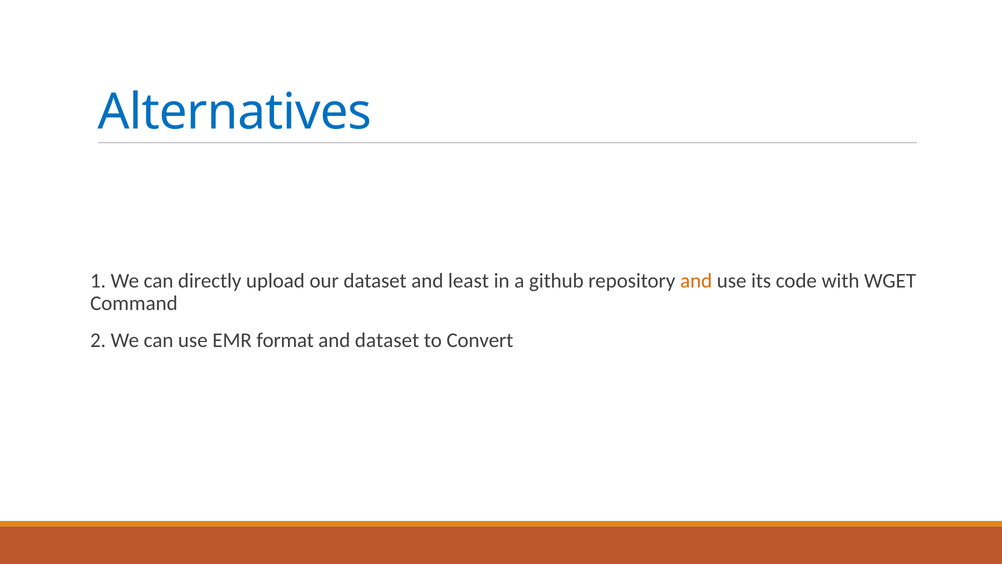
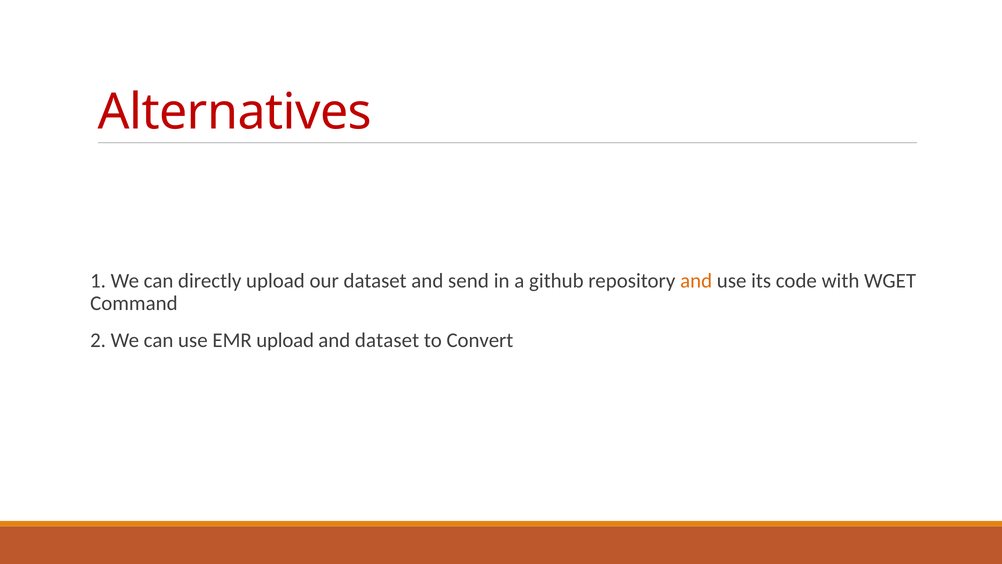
Alternatives colour: blue -> red
least: least -> send
EMR format: format -> upload
